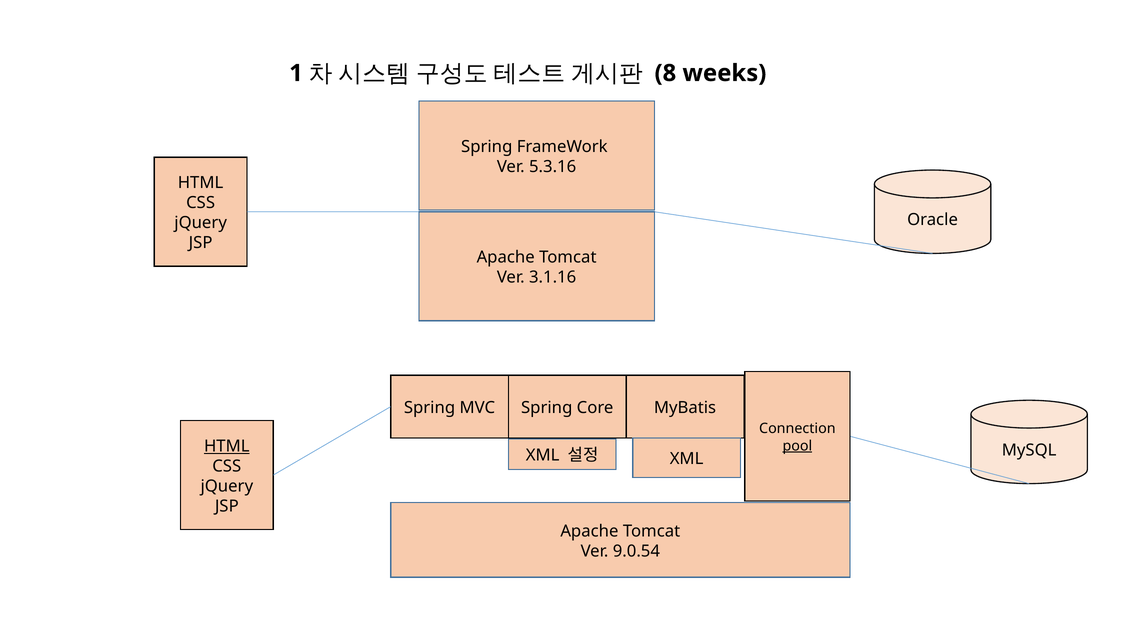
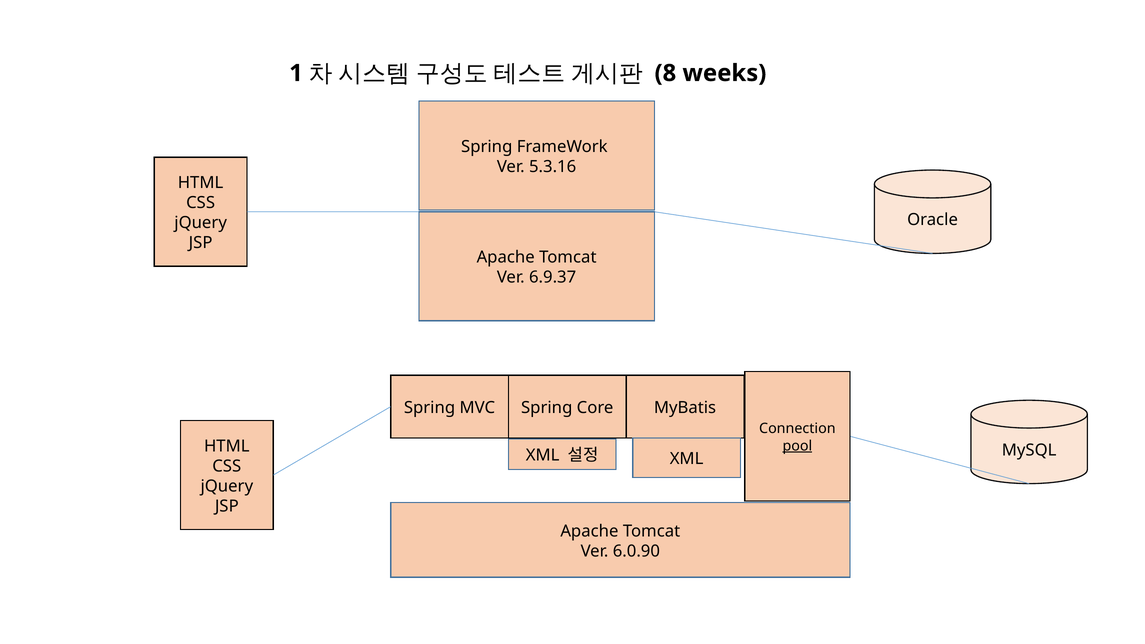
3.1.16: 3.1.16 -> 6.9.37
HTML at (227, 446) underline: present -> none
9.0.54: 9.0.54 -> 6.0.90
